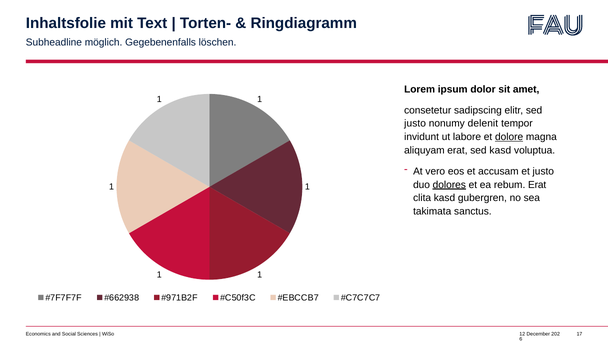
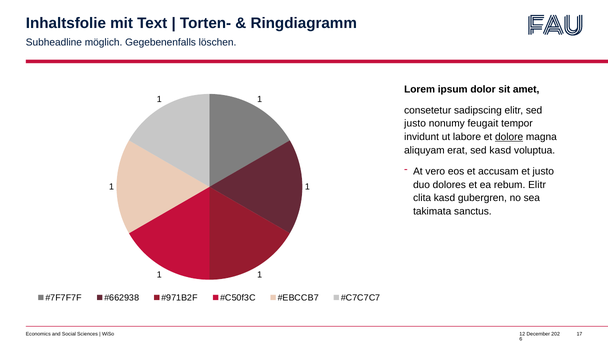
delenit: delenit -> feugait
dolores underline: present -> none
rebum Erat: Erat -> Elitr
